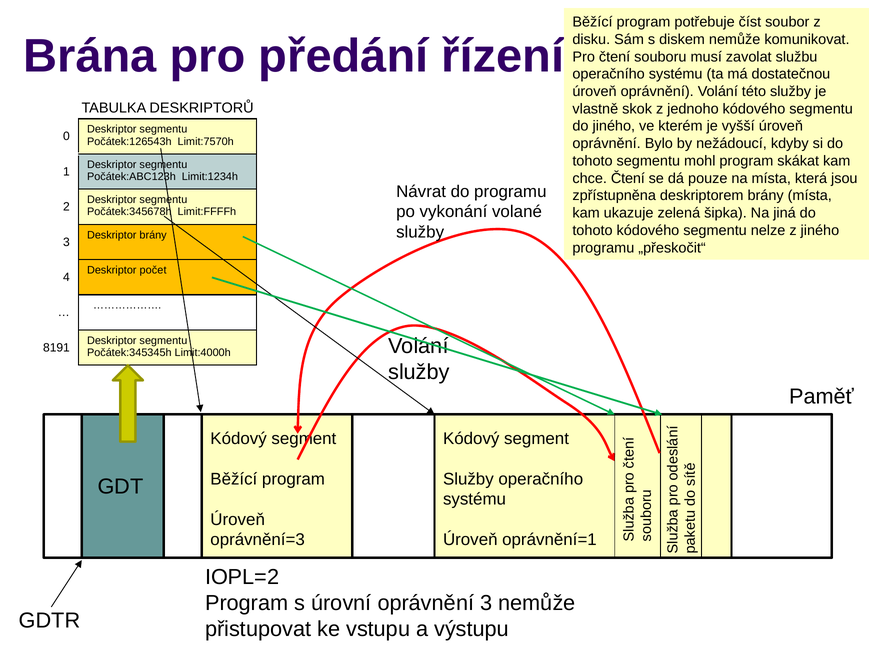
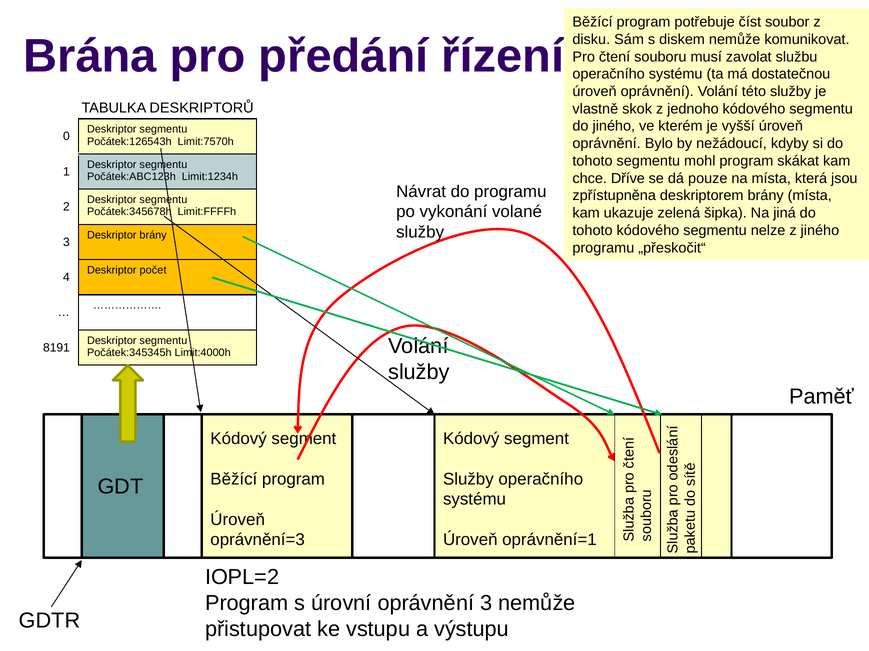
chce Čtení: Čtení -> Dříve
